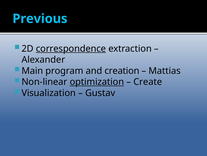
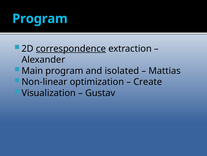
Previous at (40, 19): Previous -> Program
creation: creation -> isolated
optimization underline: present -> none
